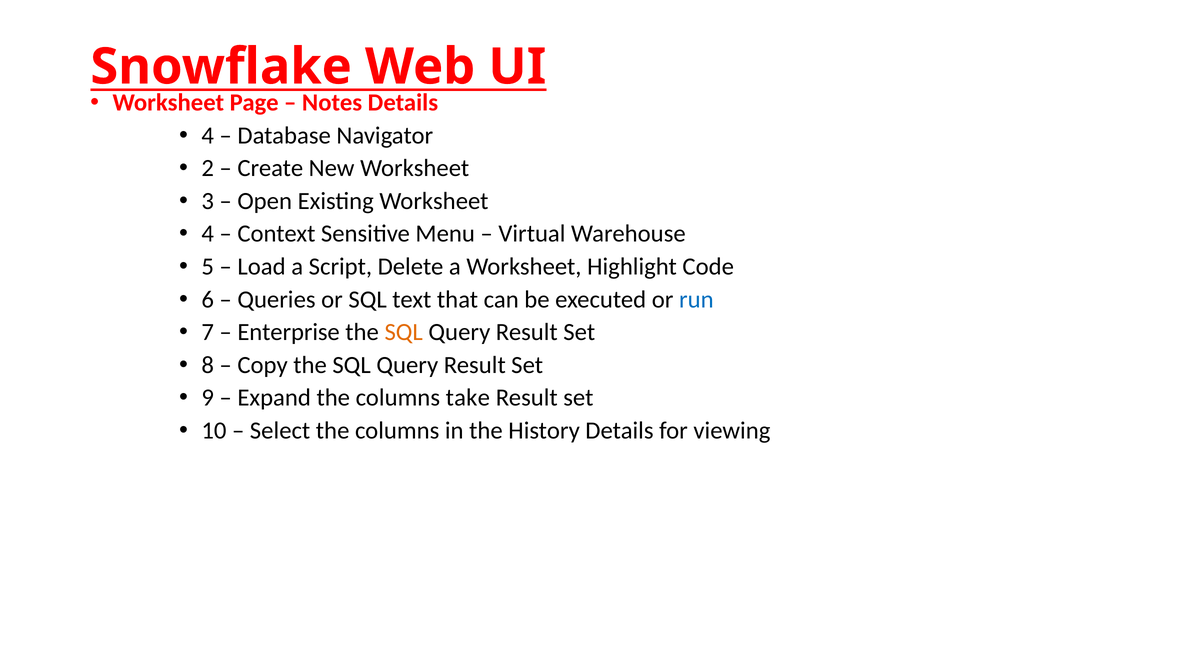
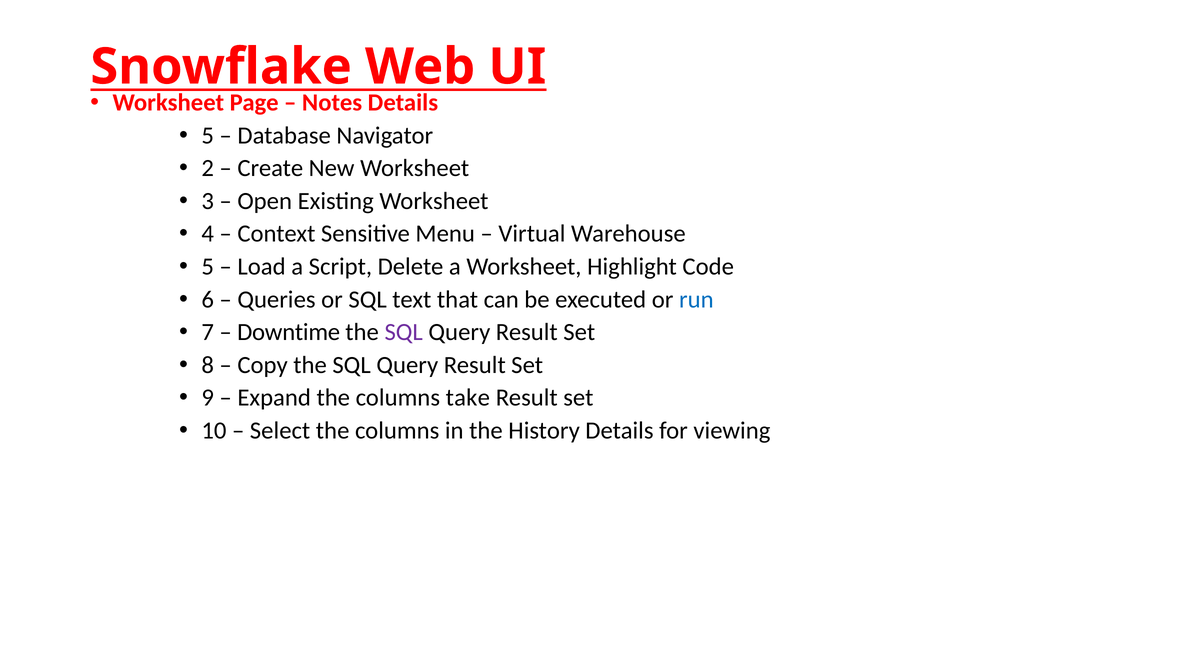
4 at (208, 136): 4 -> 5
Enterprise: Enterprise -> Downtime
SQL at (404, 333) colour: orange -> purple
